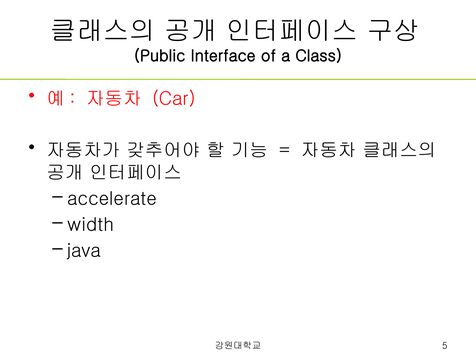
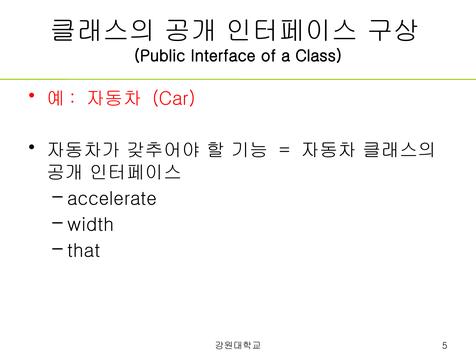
java: java -> that
